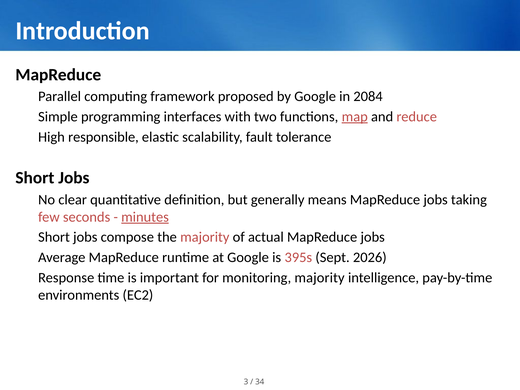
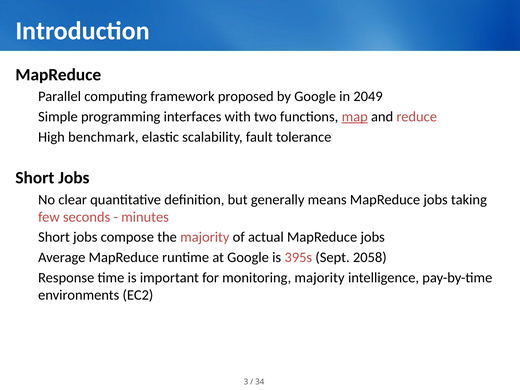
2084: 2084 -> 2049
responsible: responsible -> benchmark
minutes underline: present -> none
2026: 2026 -> 2058
